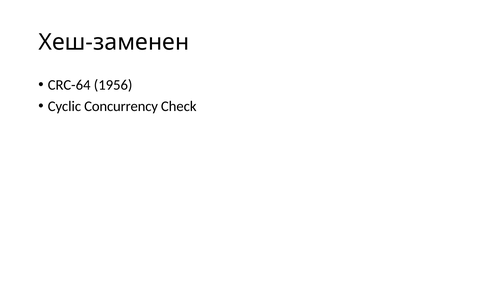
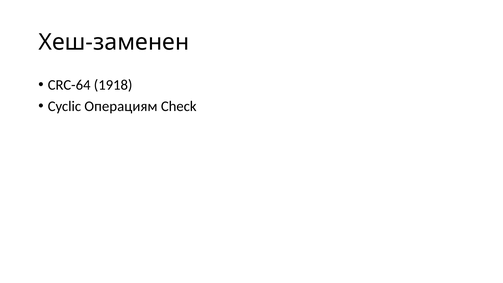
1956: 1956 -> 1918
Concurrency: Concurrency -> Операциям
